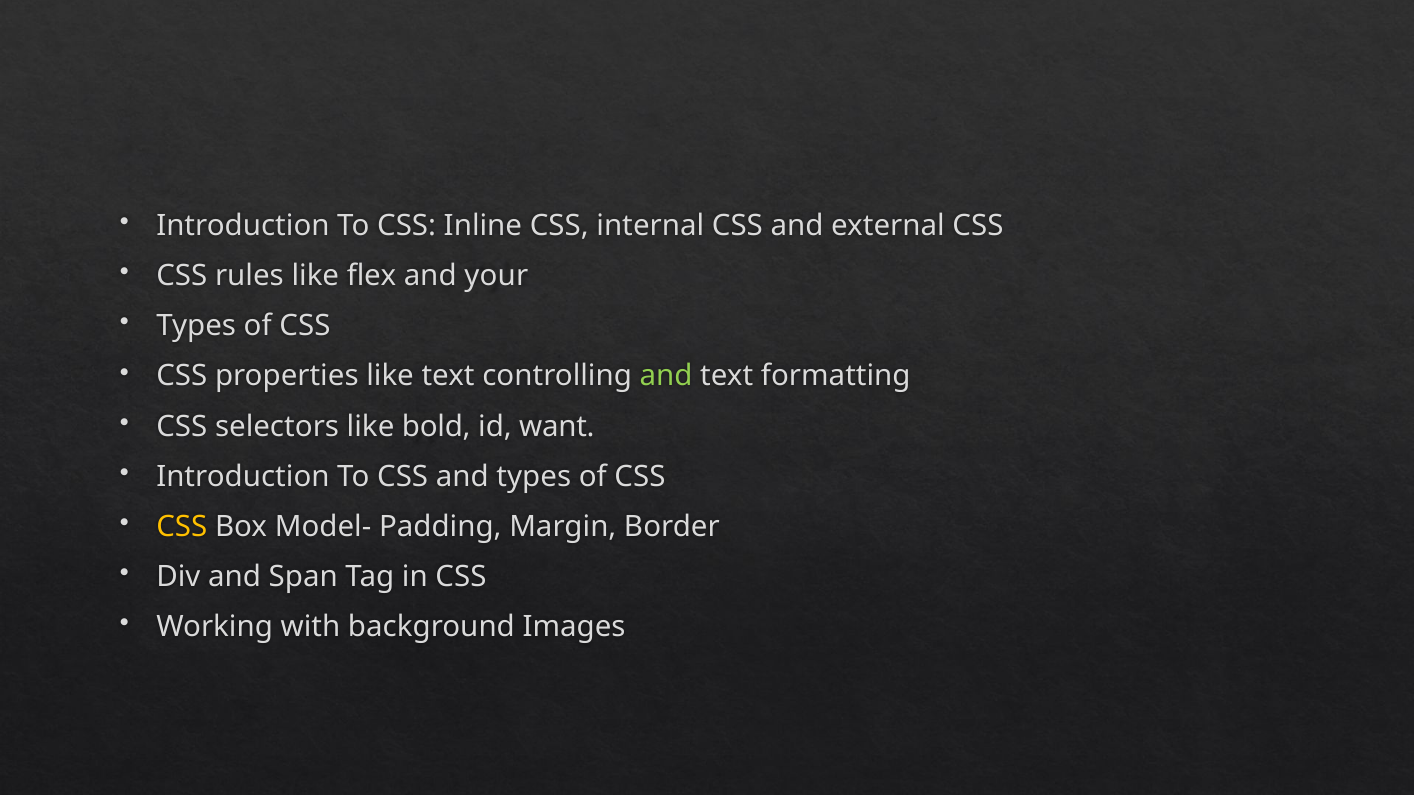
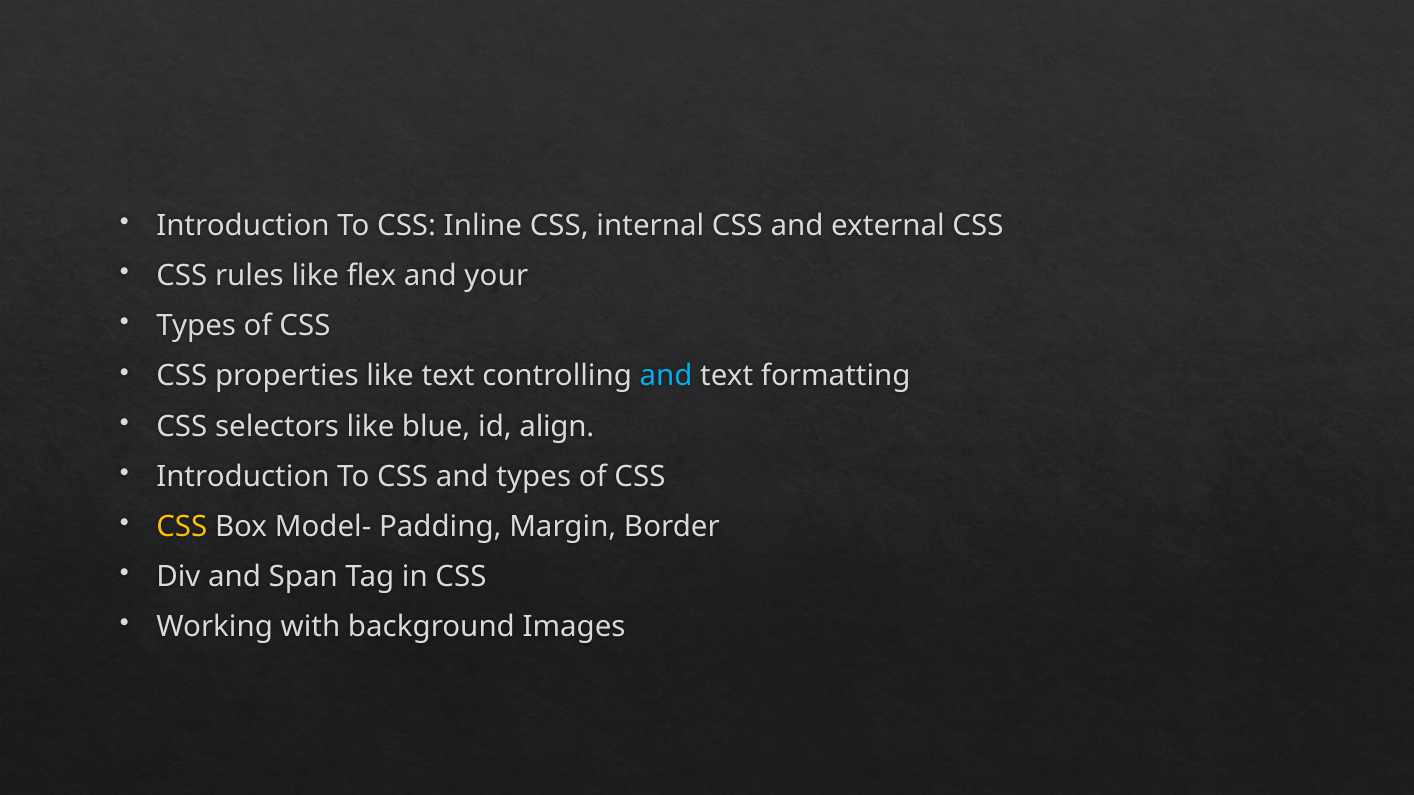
and at (666, 376) colour: light green -> light blue
bold: bold -> blue
want: want -> align
